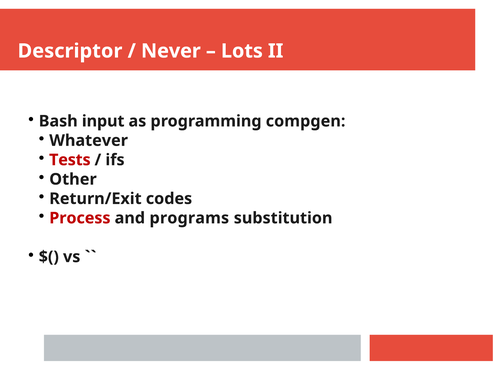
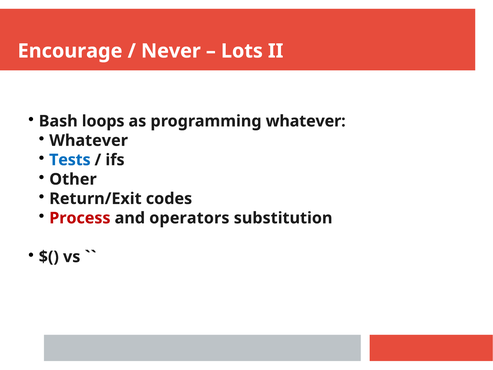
Descriptor: Descriptor -> Encourage
input: input -> loops
programming compgen: compgen -> whatever
Tests colour: red -> blue
programs: programs -> operators
